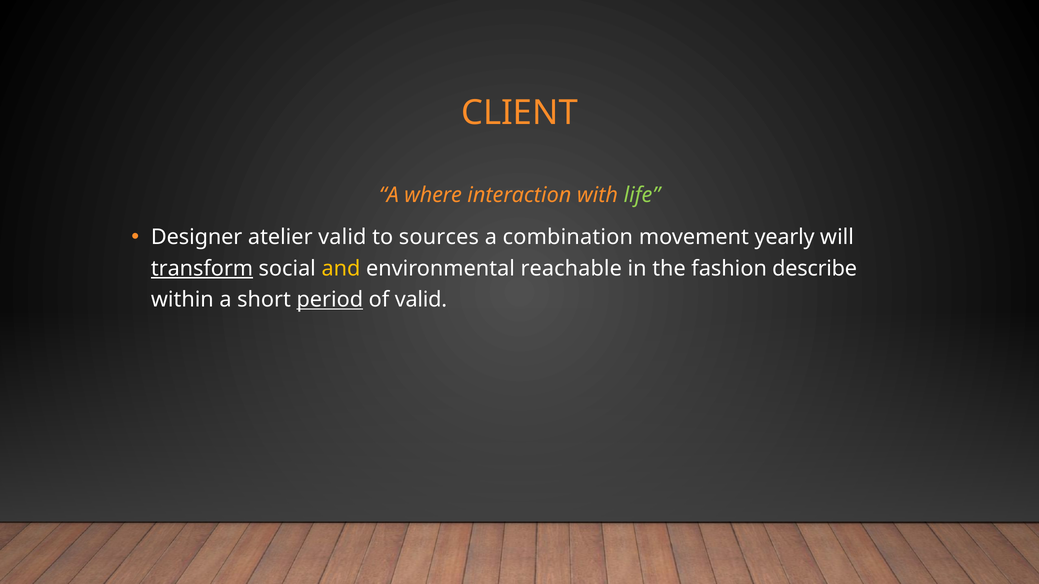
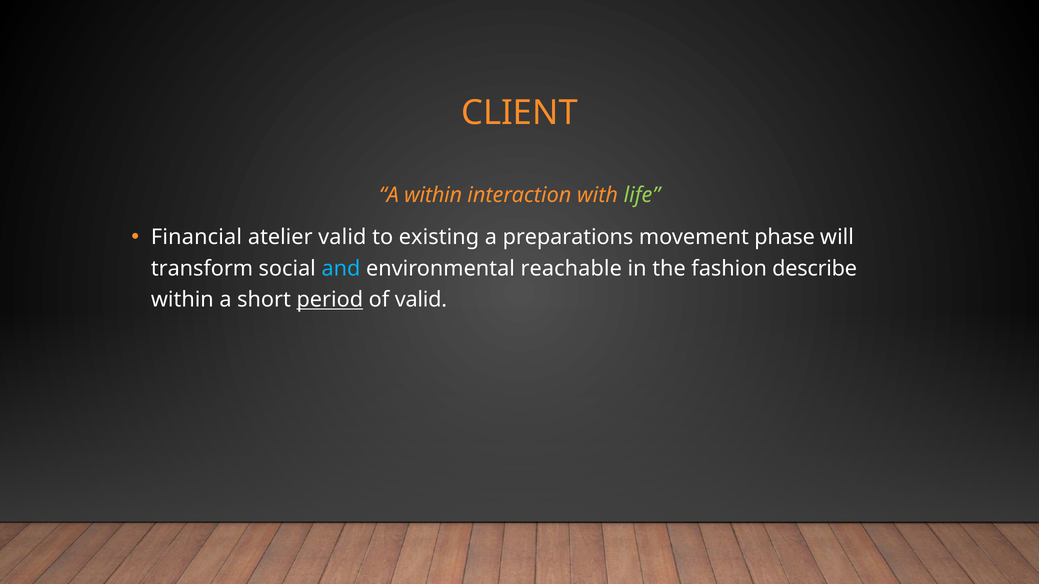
A where: where -> within
Designer: Designer -> Financial
sources: sources -> existing
combination: combination -> preparations
yearly: yearly -> phase
transform underline: present -> none
and colour: yellow -> light blue
